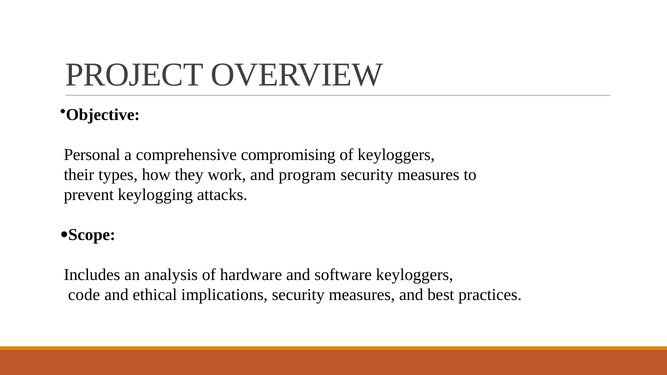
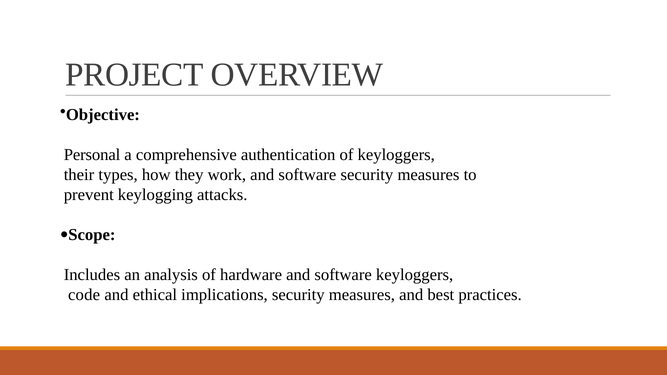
compromising: compromising -> authentication
work and program: program -> software
